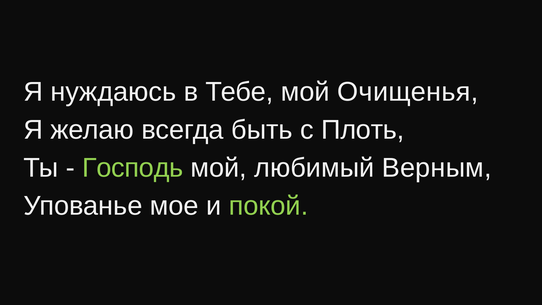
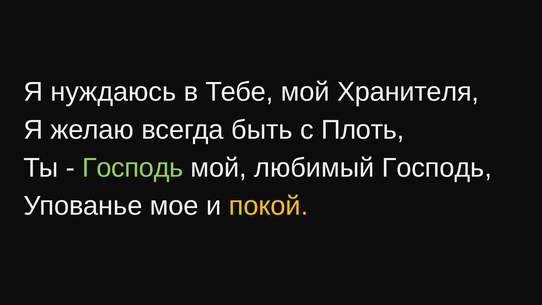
Очищенья: Очищенья -> Хранителя
любимый Верным: Верным -> Господь
покой colour: light green -> yellow
